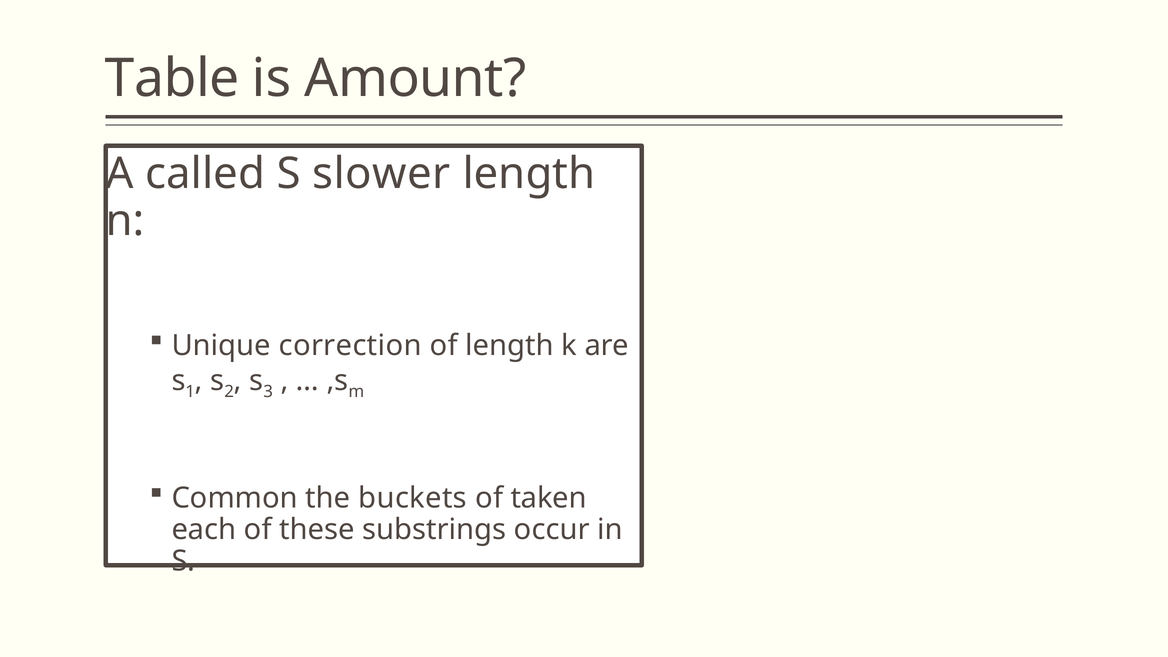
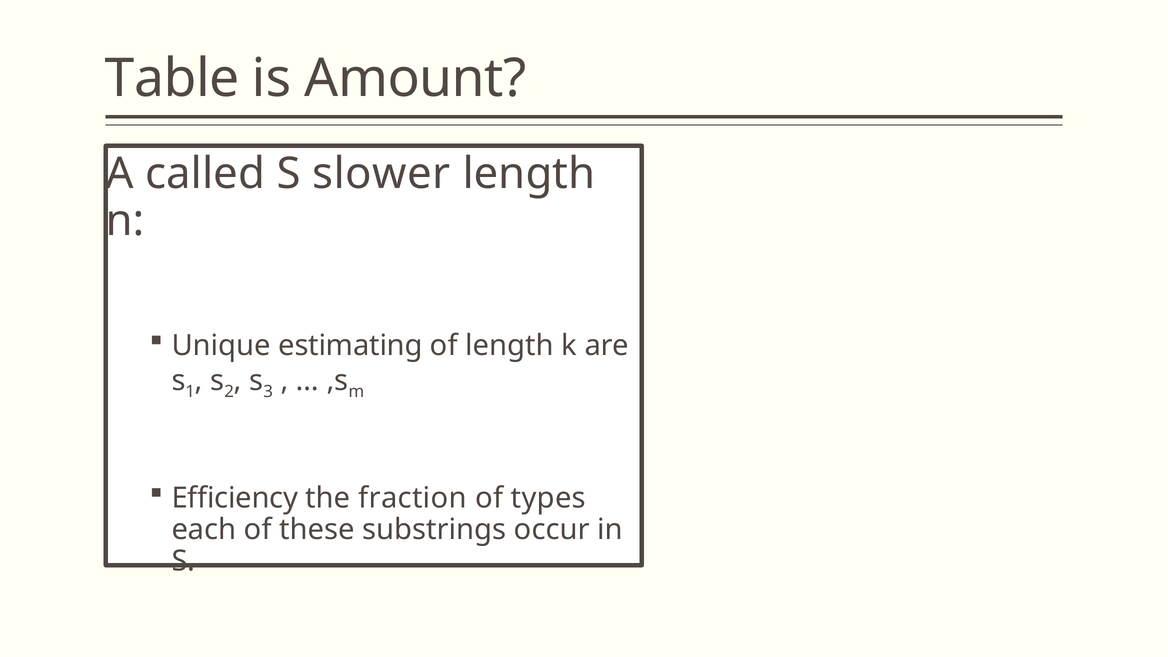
correction: correction -> estimating
Common: Common -> Efficiency
buckets: buckets -> fraction
taken: taken -> types
